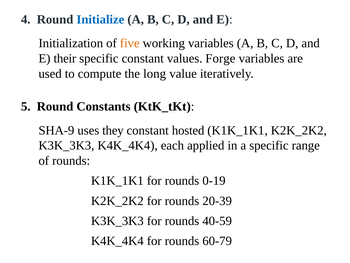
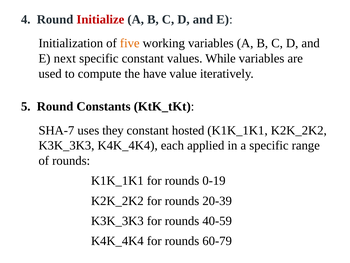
Initialize colour: blue -> red
their: their -> next
Forge: Forge -> While
long: long -> have
SHA-9: SHA-9 -> SHA-7
